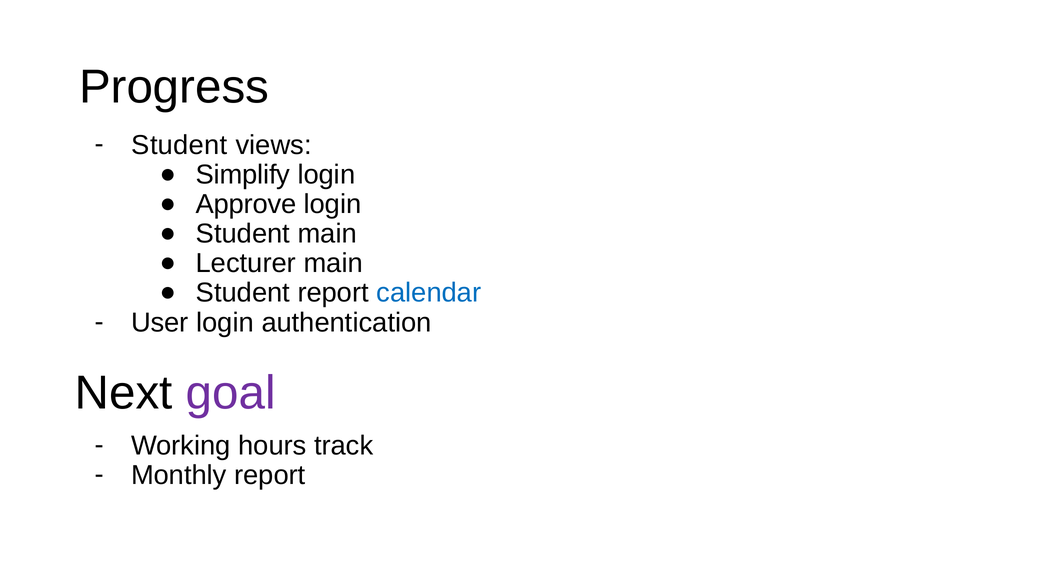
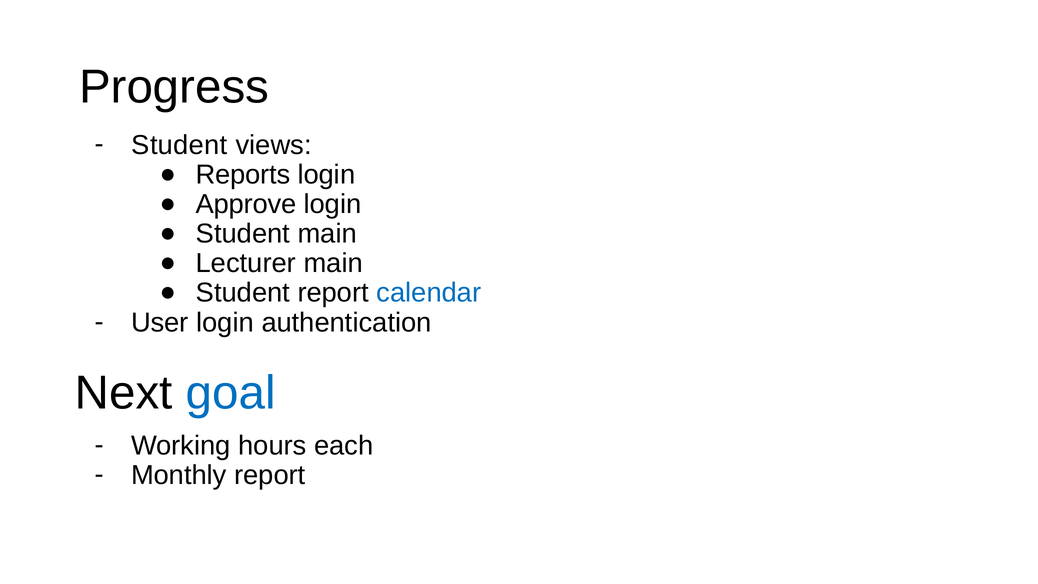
Simplify: Simplify -> Reports
goal colour: purple -> blue
track: track -> each
